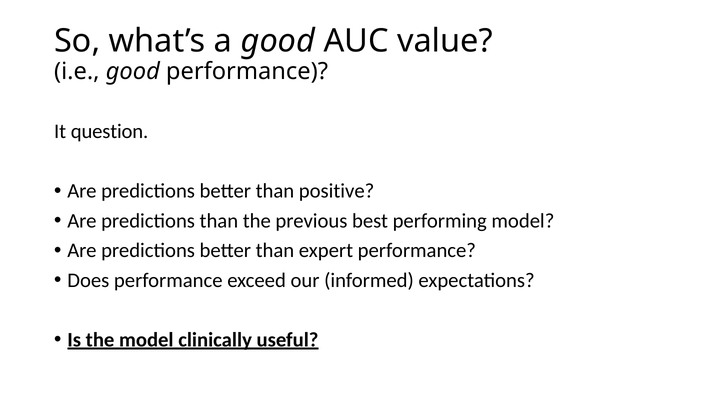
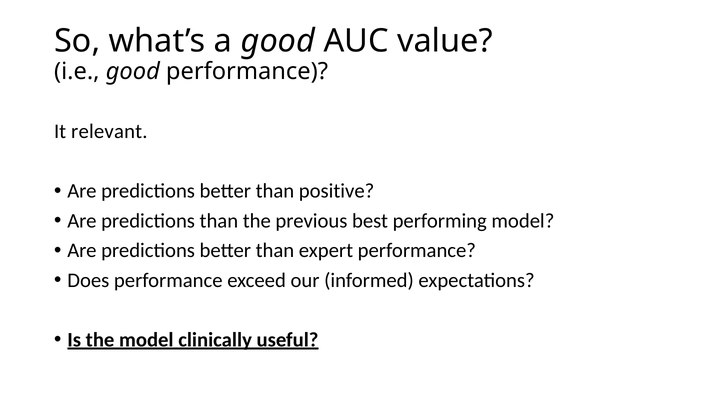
question: question -> relevant
